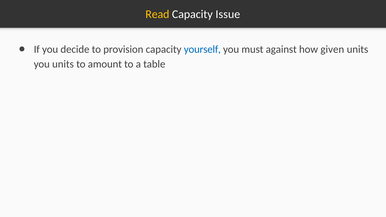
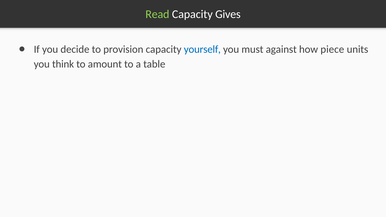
Read colour: yellow -> light green
Issue: Issue -> Gives
given: given -> piece
you units: units -> think
